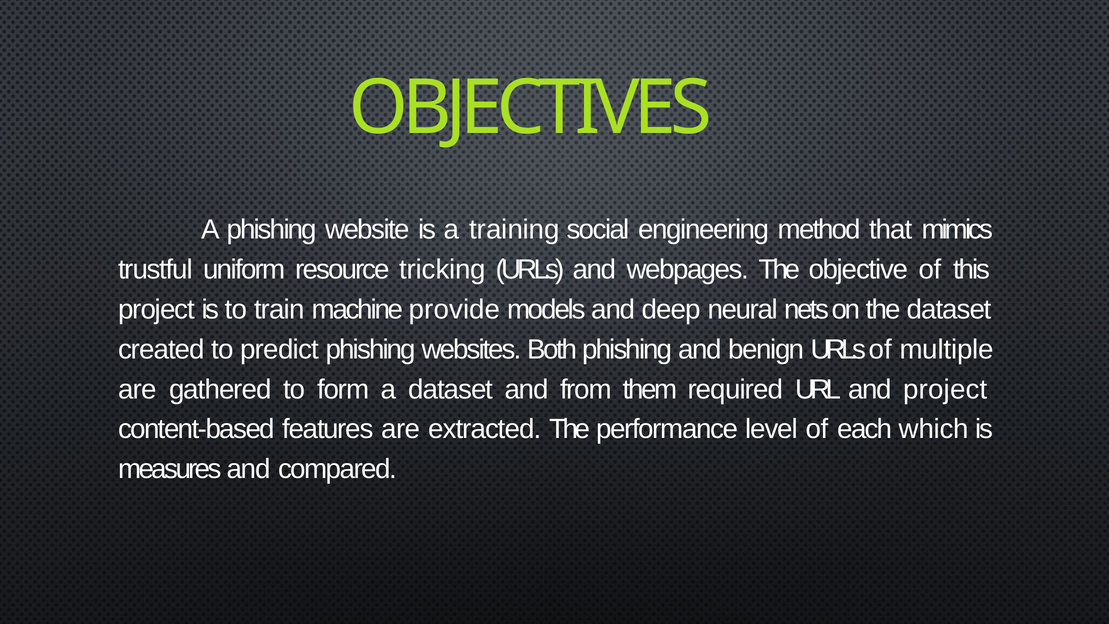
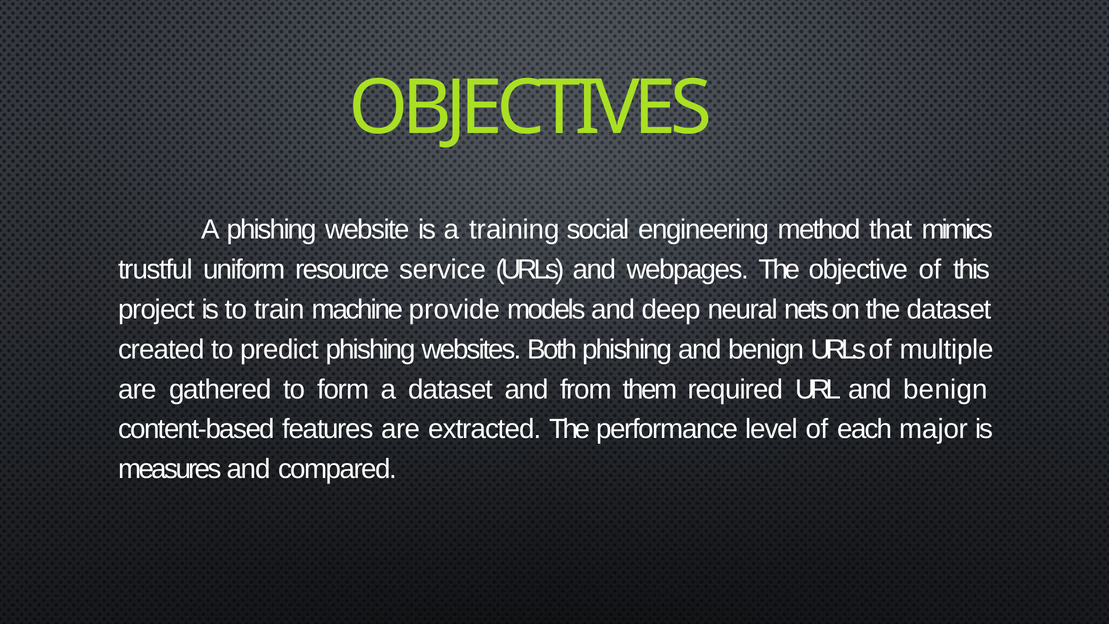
tricking: tricking -> service
URL and project: project -> benign
which: which -> major
